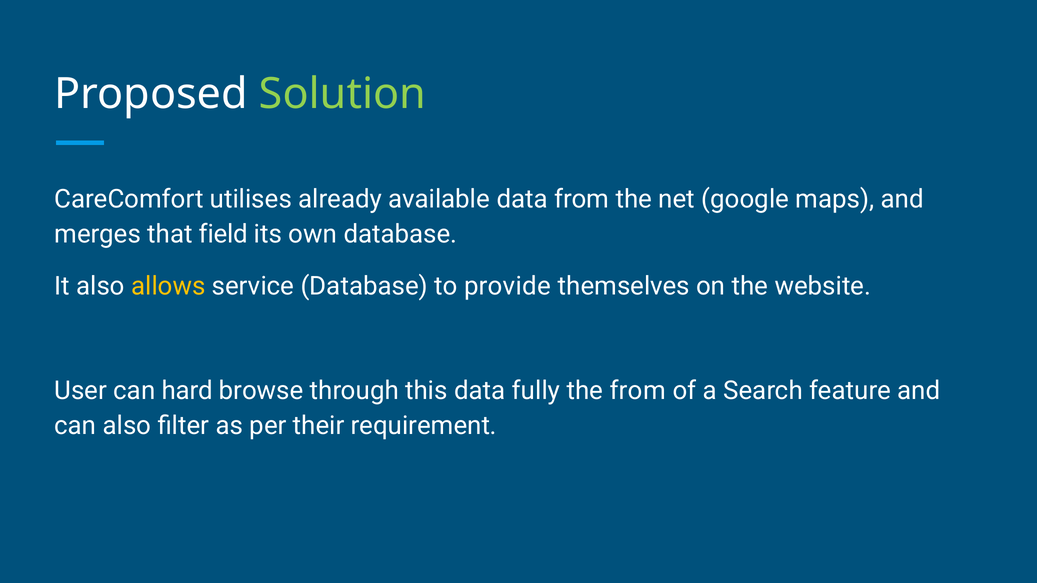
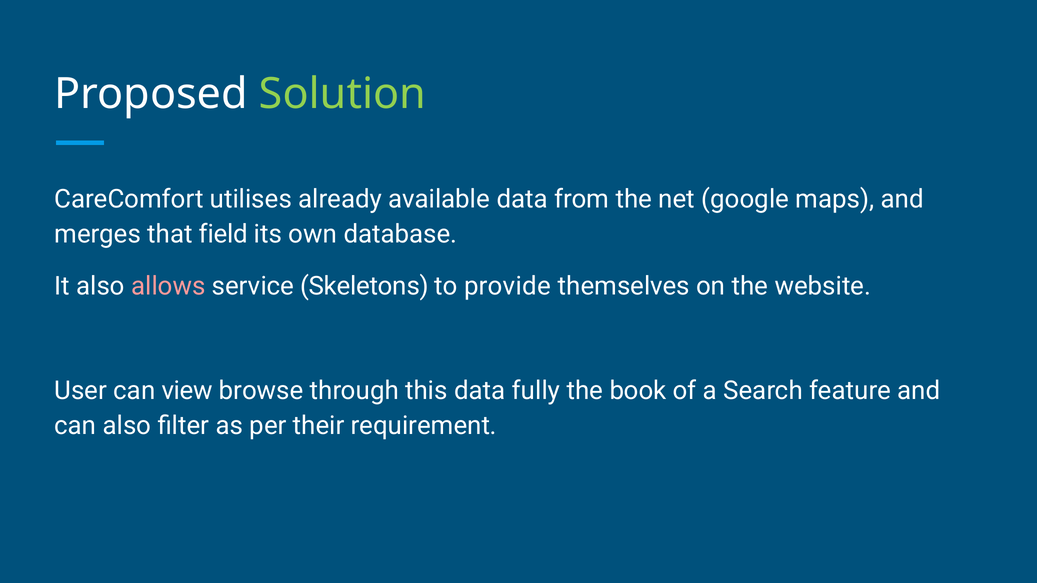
allows colour: yellow -> pink
service Database: Database -> Skeletons
hard: hard -> view
the from: from -> book
